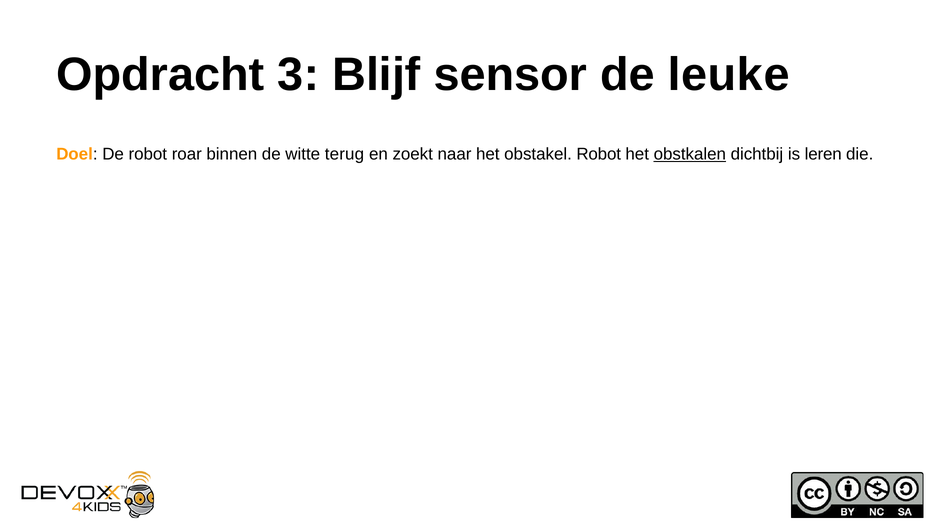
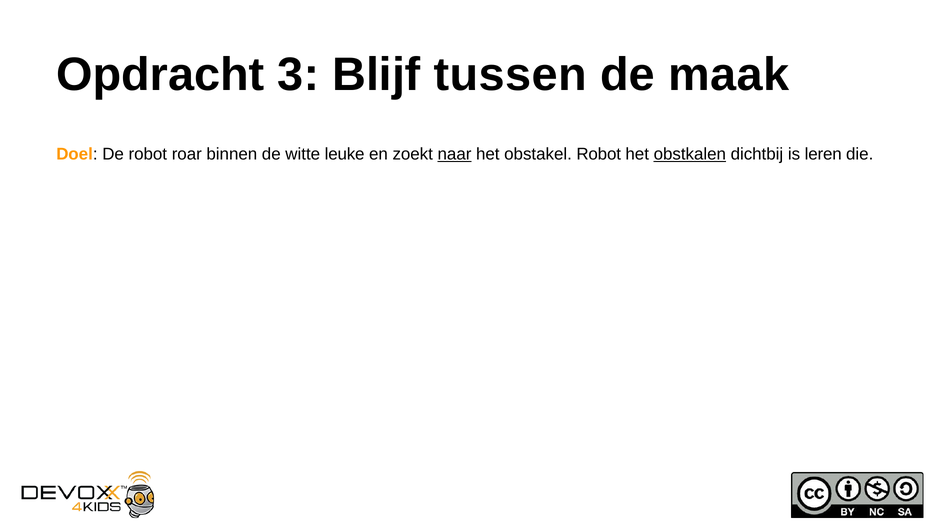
sensor: sensor -> tussen
leuke: leuke -> maak
terug: terug -> leuke
naar underline: none -> present
